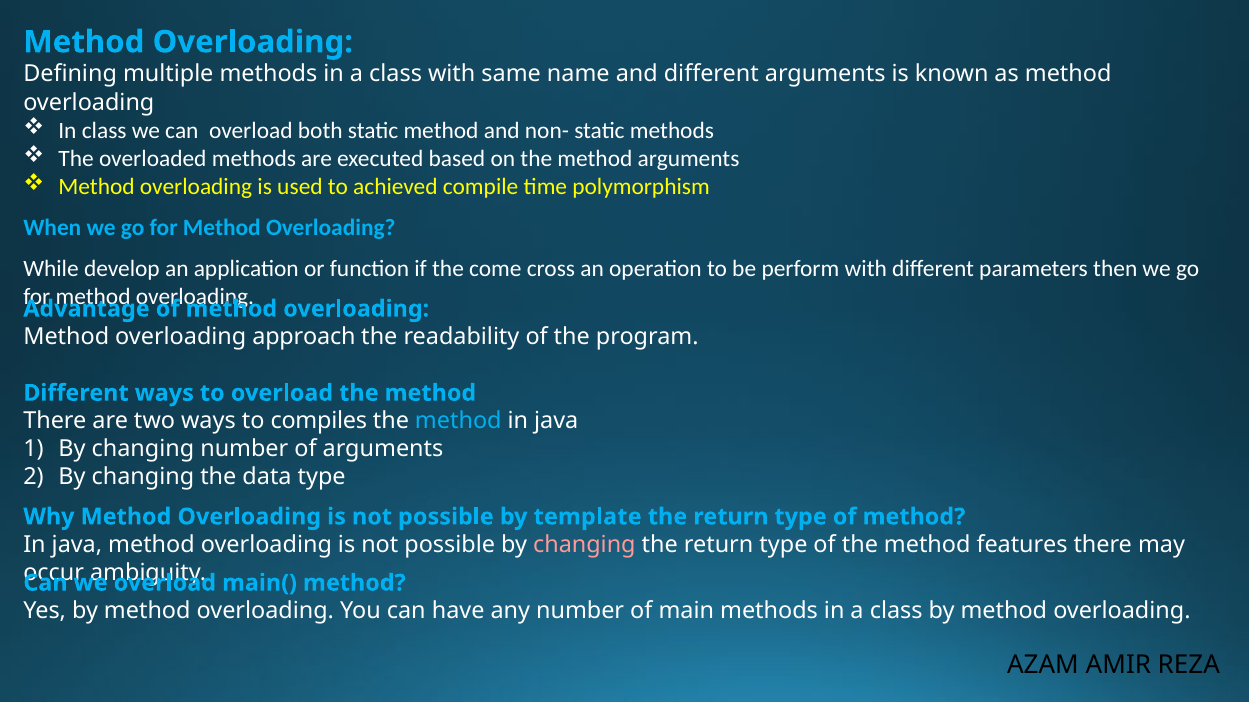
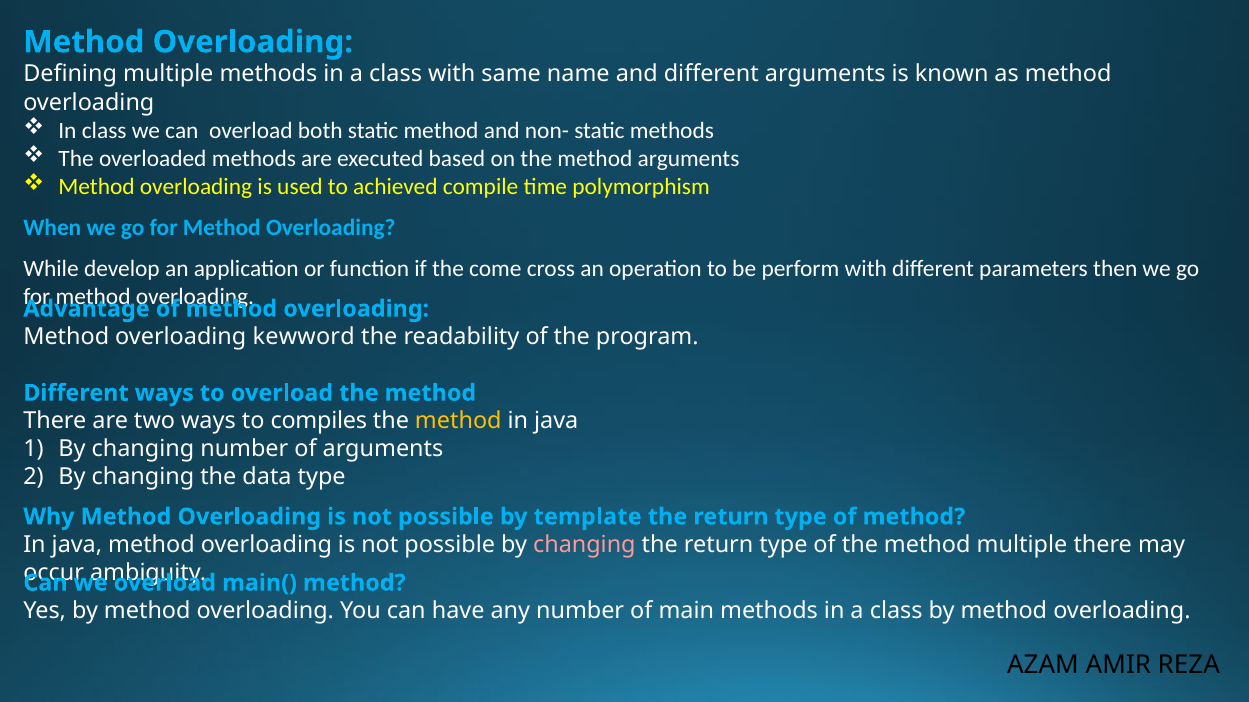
approach: approach -> kewword
method at (458, 421) colour: light blue -> yellow
method features: features -> multiple
